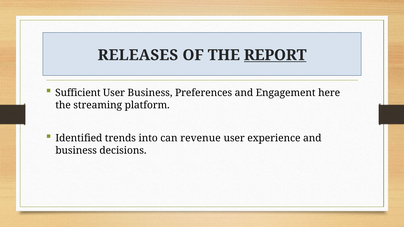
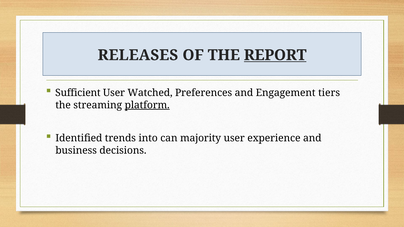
User Business: Business -> Watched
here: here -> tiers
platform underline: none -> present
revenue: revenue -> majority
